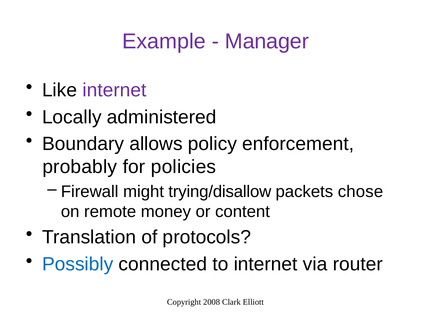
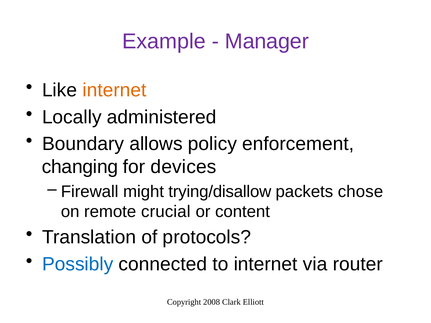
internet at (114, 90) colour: purple -> orange
probably: probably -> changing
policies: policies -> devices
money: money -> crucial
